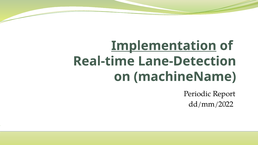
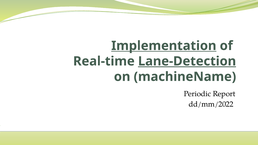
Lane-Detection underline: none -> present
